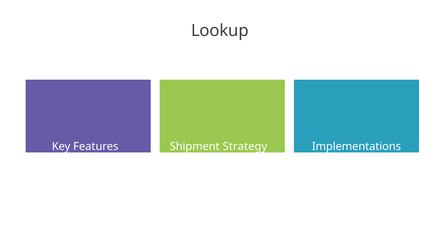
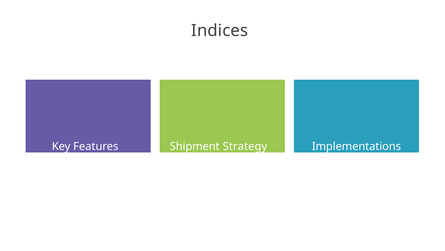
Lookup: Lookup -> Indices
